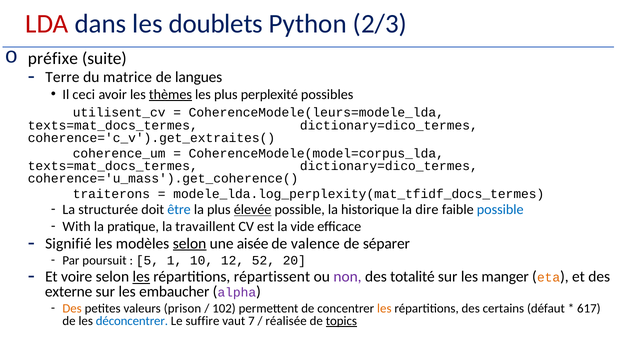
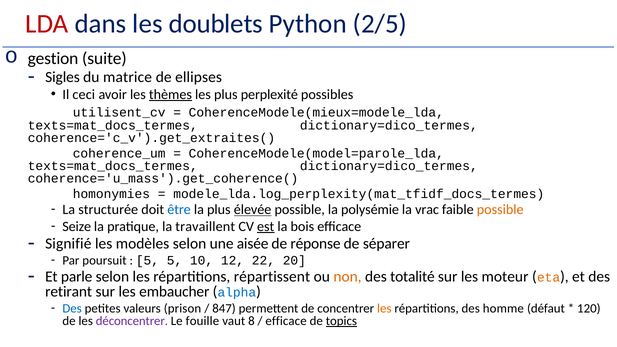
2/3: 2/3 -> 2/5
préfixe: préfixe -> gestion
Terre: Terre -> Sigles
langues: langues -> ellipses
CoherenceModele(leurs=modele_lda: CoherenceModele(leurs=modele_lda -> CoherenceModele(mieux=modele_lda
CoherenceModele(model=corpus_lda: CoherenceModele(model=corpus_lda -> CoherenceModele(model=parole_lda
traiterons: traiterons -> homonymies
historique: historique -> polysémie
dire: dire -> vrac
possible at (500, 210) colour: blue -> orange
With: With -> Seize
est underline: none -> present
vide: vide -> bois
selon at (190, 244) underline: present -> none
valence: valence -> réponse
5 1: 1 -> 5
52: 52 -> 22
voire: voire -> parle
les at (141, 277) underline: present -> none
non colour: purple -> orange
manger: manger -> moteur
externe: externe -> retirant
alpha colour: purple -> blue
Des at (72, 309) colour: orange -> blue
102: 102 -> 847
certains: certains -> homme
617: 617 -> 120
déconcentrer colour: blue -> purple
suffire: suffire -> fouille
7: 7 -> 8
réalisée at (286, 321): réalisée -> efficace
